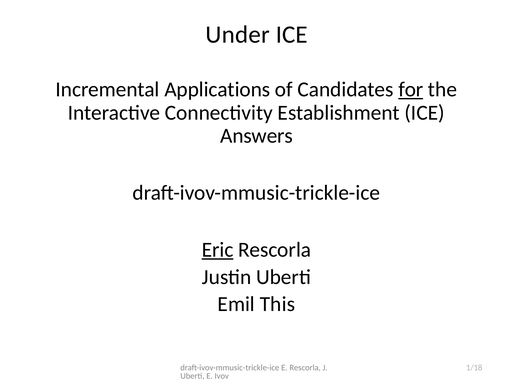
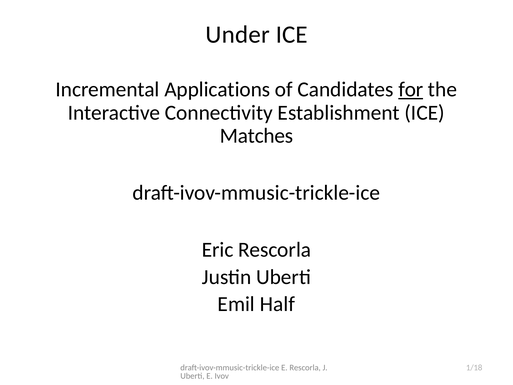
Answers: Answers -> Matches
Eric underline: present -> none
This: This -> Half
